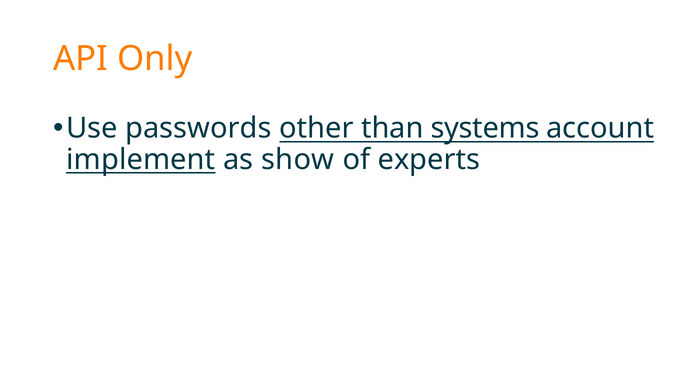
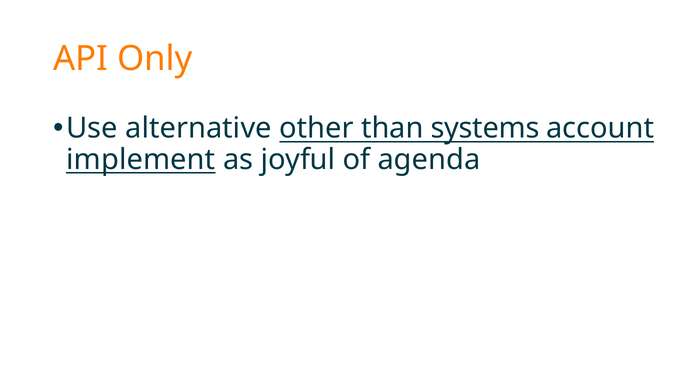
passwords: passwords -> alternative
show: show -> joyful
experts: experts -> agenda
